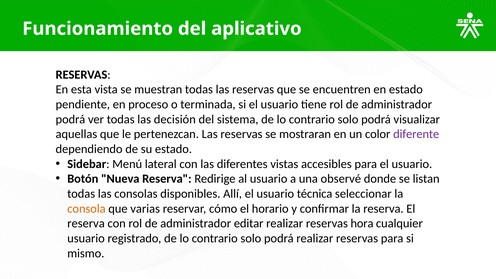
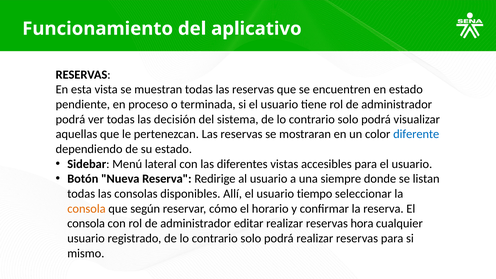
diferente colour: purple -> blue
observé: observé -> siempre
técnica: técnica -> tiempo
varias: varias -> según
reserva at (86, 223): reserva -> consola
